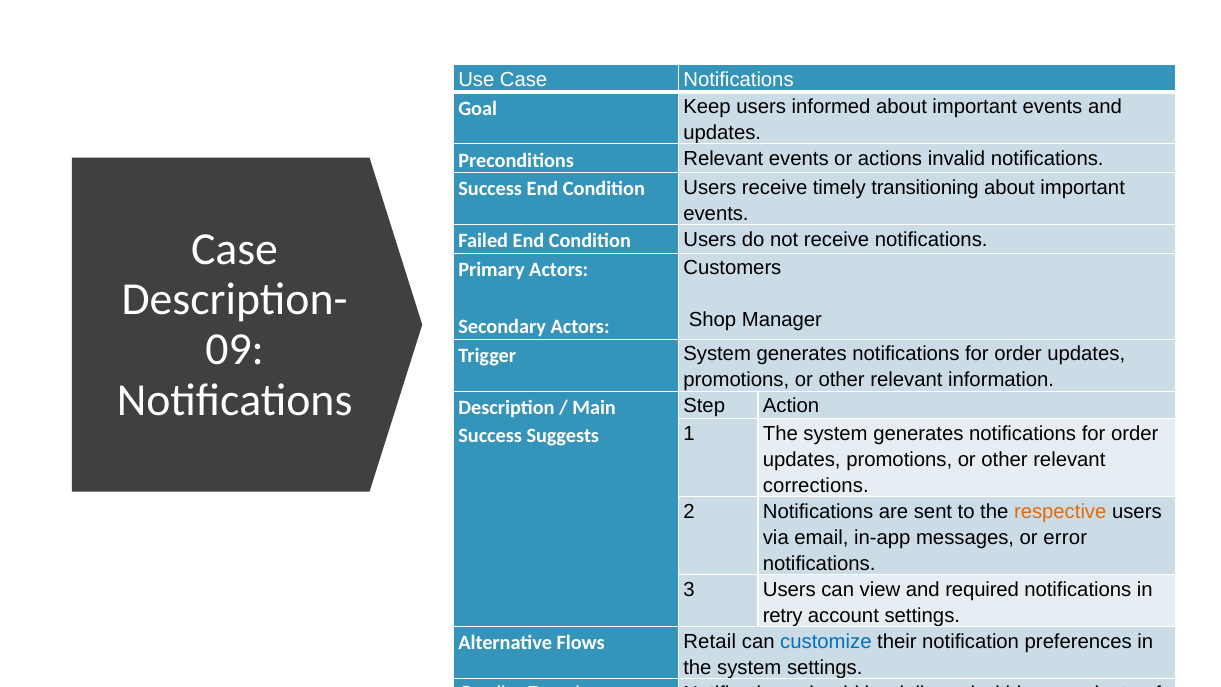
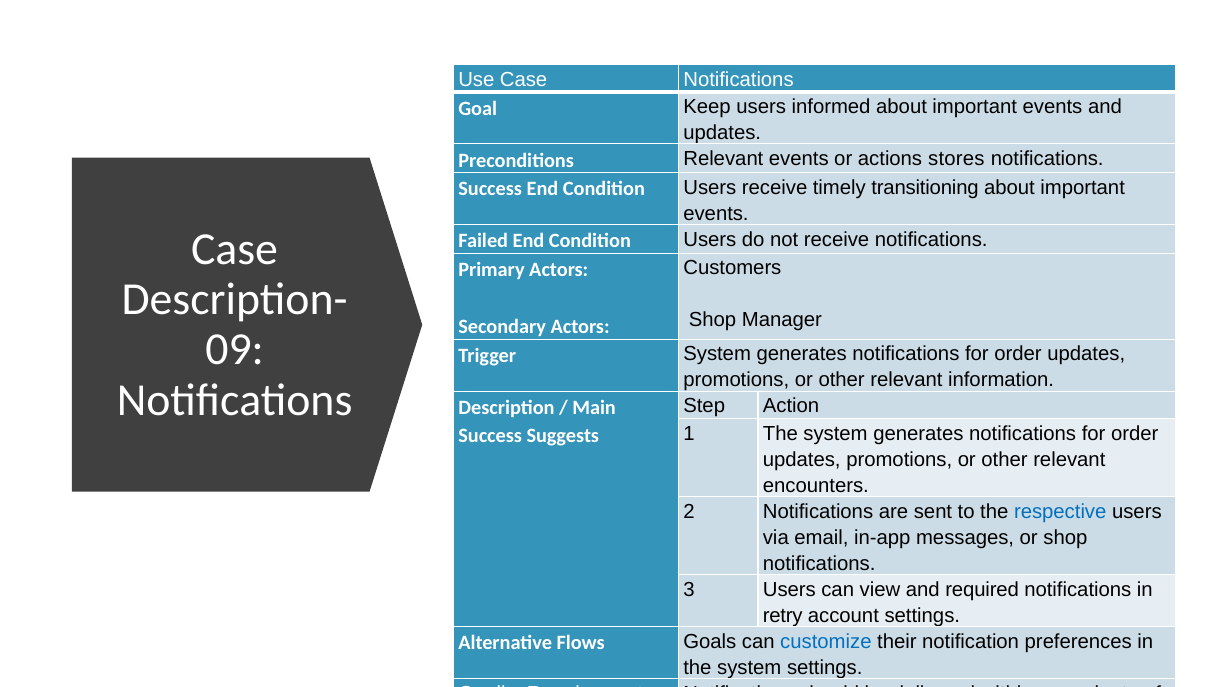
invalid: invalid -> stores
corrections: corrections -> encounters
respective colour: orange -> blue
or error: error -> shop
Retail: Retail -> Goals
